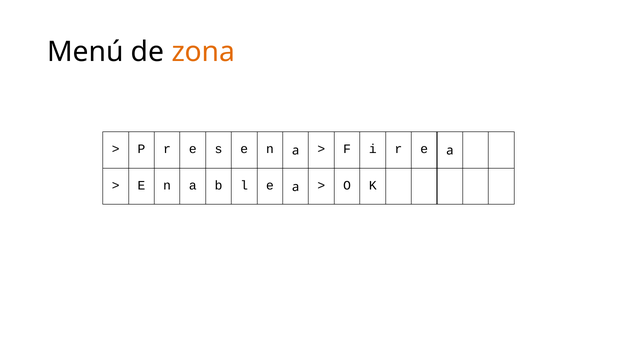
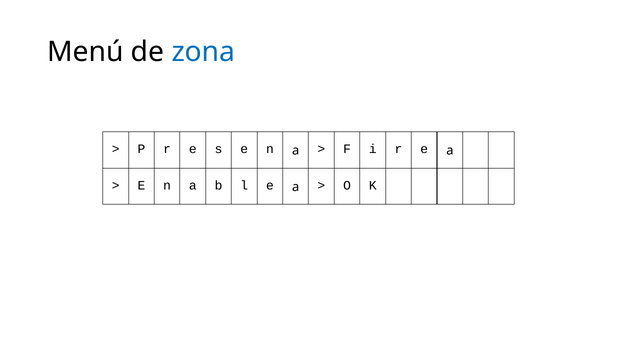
zona colour: orange -> blue
